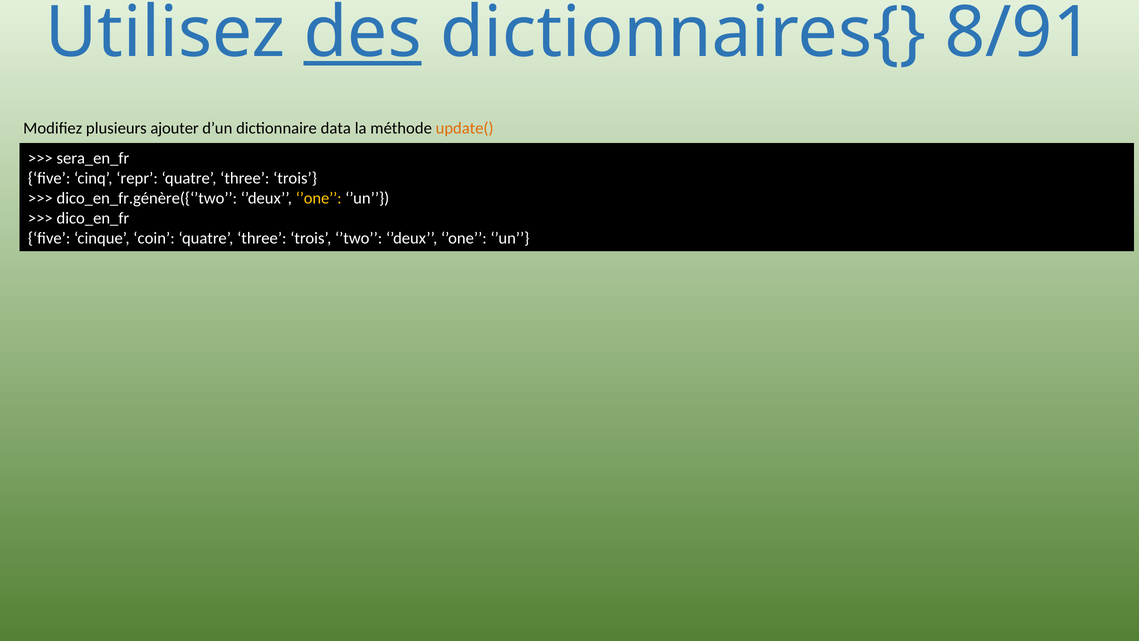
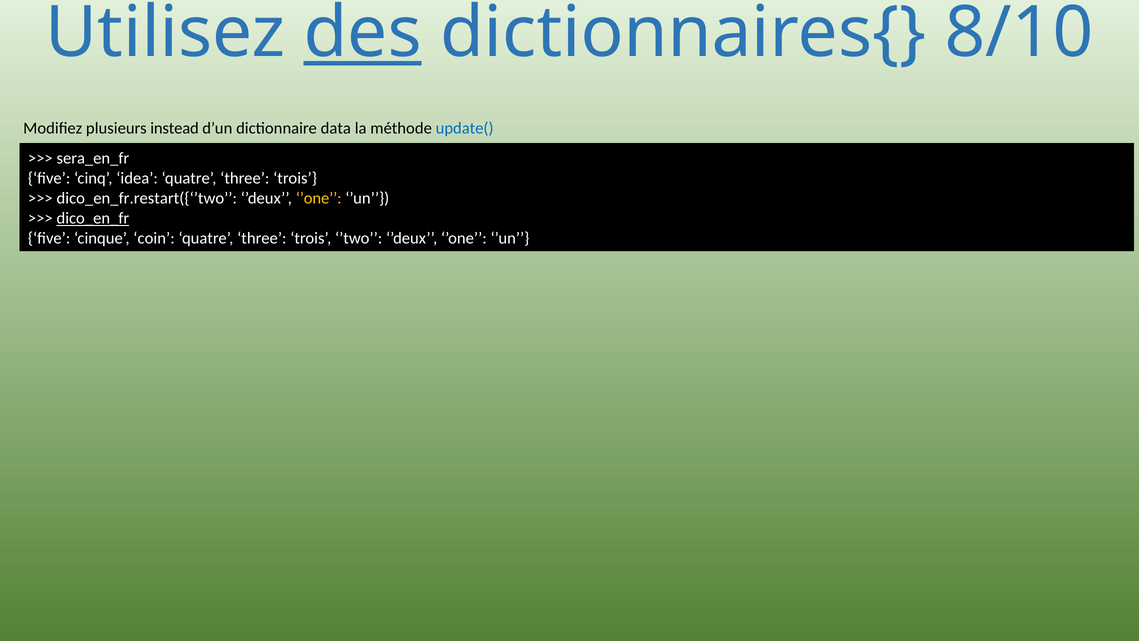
8/91: 8/91 -> 8/10
ajouter: ajouter -> instead
update( colour: orange -> blue
repr: repr -> idea
dico_en_fr.génère({‘’two: dico_en_fr.génère({‘’two -> dico_en_fr.restart({‘’two
dico_en_fr underline: none -> present
